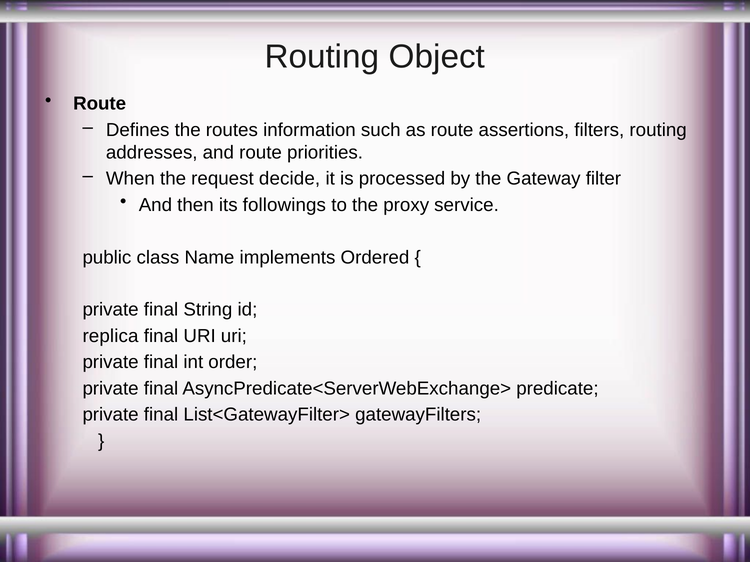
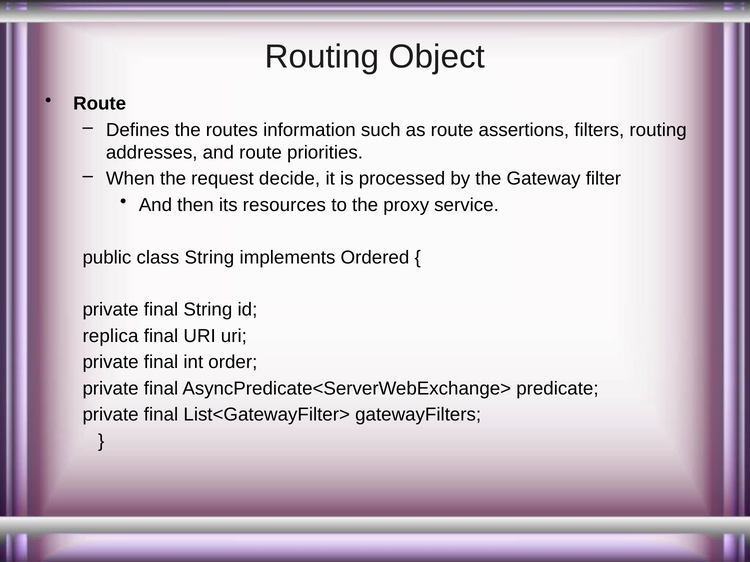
followings: followings -> resources
class Name: Name -> String
